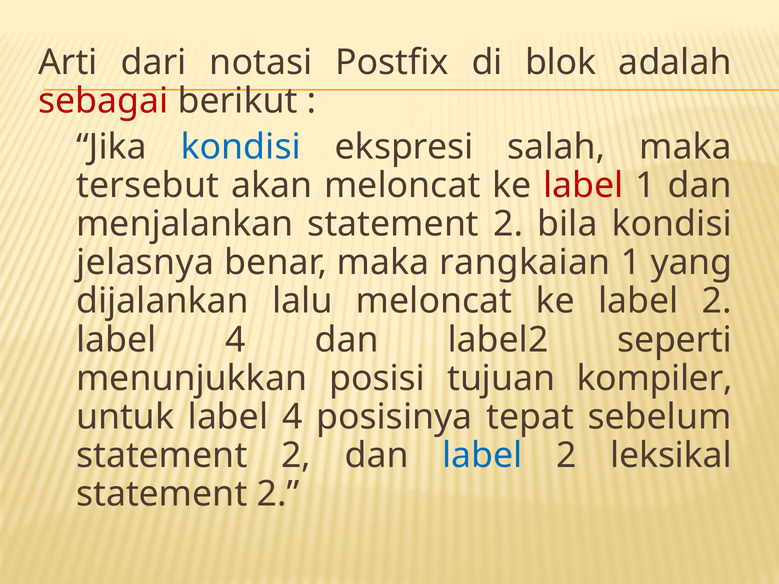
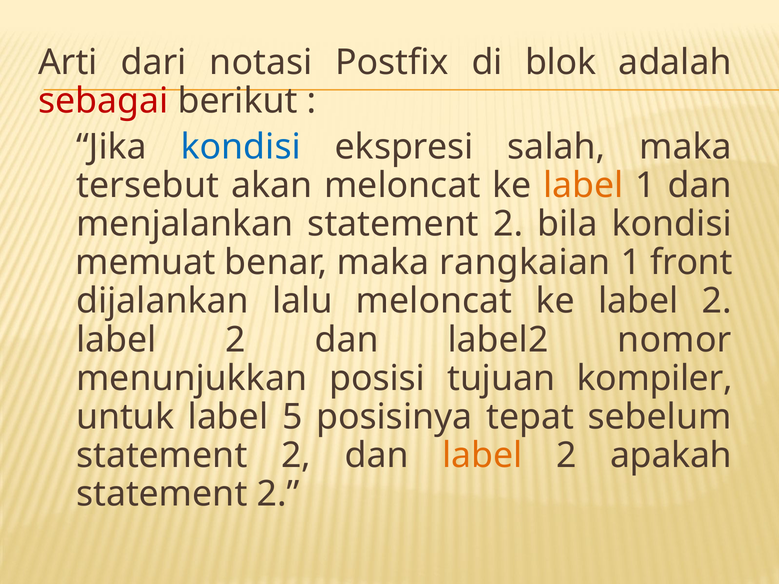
label at (583, 186) colour: red -> orange
jelasnya: jelasnya -> memuat
yang: yang -> front
4 at (236, 340): 4 -> 2
seperti: seperti -> nomor
untuk label 4: 4 -> 5
label at (482, 456) colour: blue -> orange
leksikal: leksikal -> apakah
